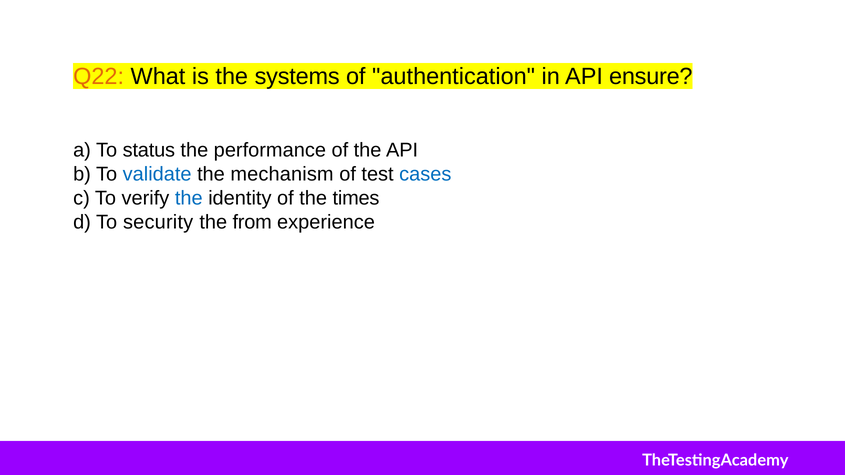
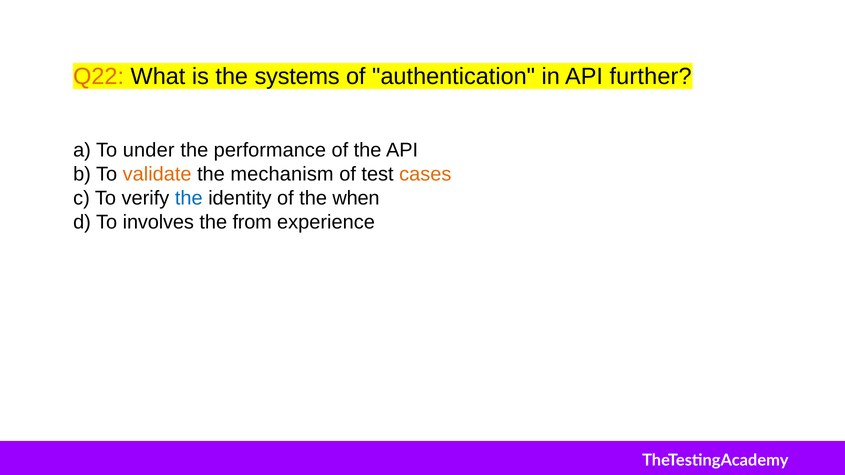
ensure: ensure -> further
status: status -> under
validate colour: blue -> orange
cases colour: blue -> orange
times: times -> when
security: security -> involves
